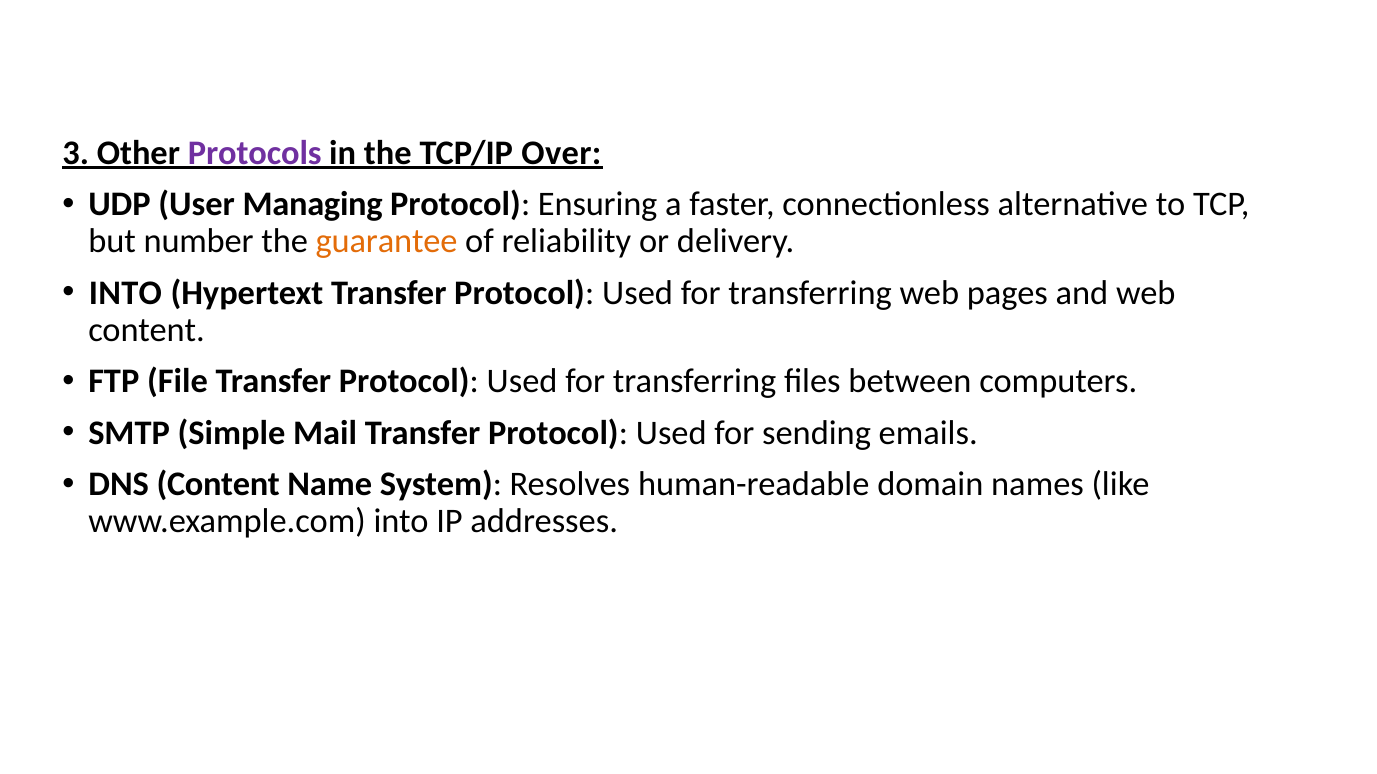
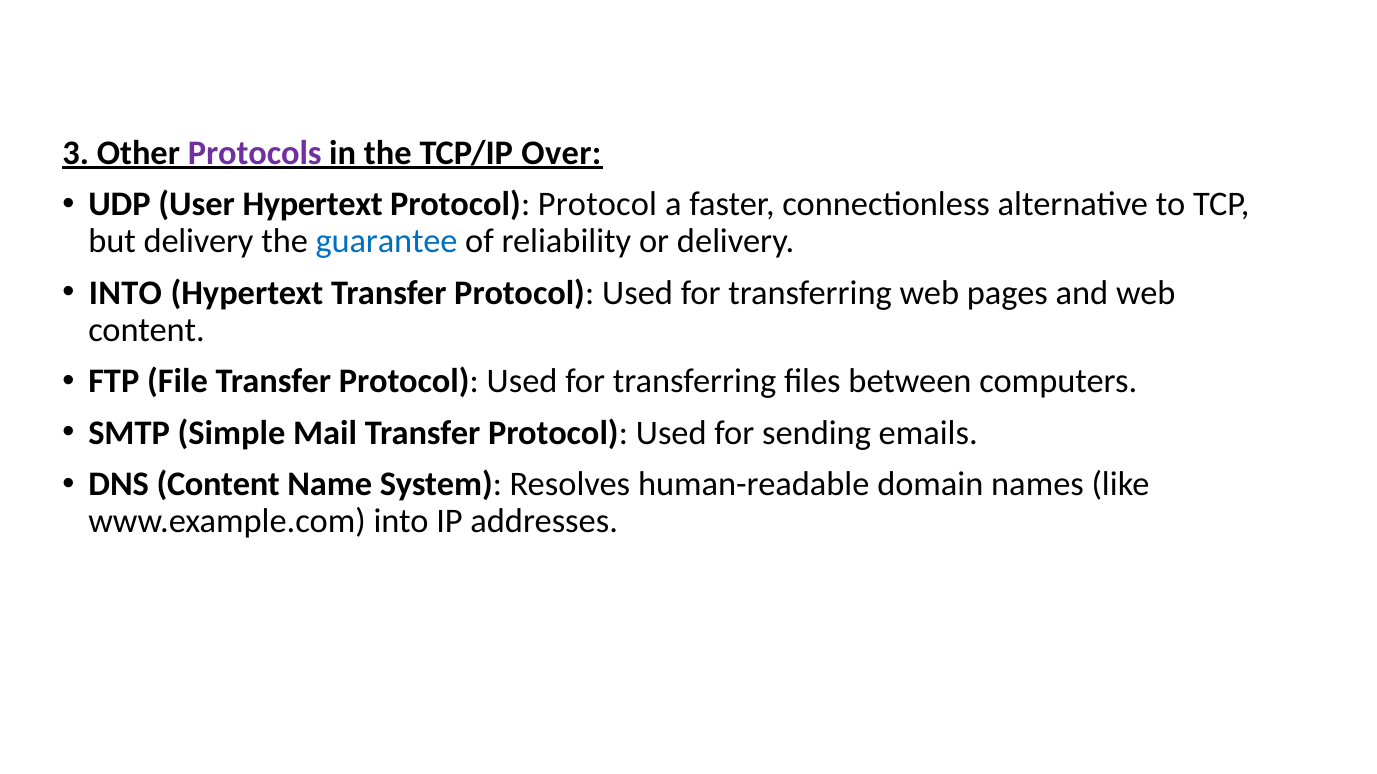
User Managing: Managing -> Hypertext
Protocol Ensuring: Ensuring -> Protocol
but number: number -> delivery
guarantee colour: orange -> blue
